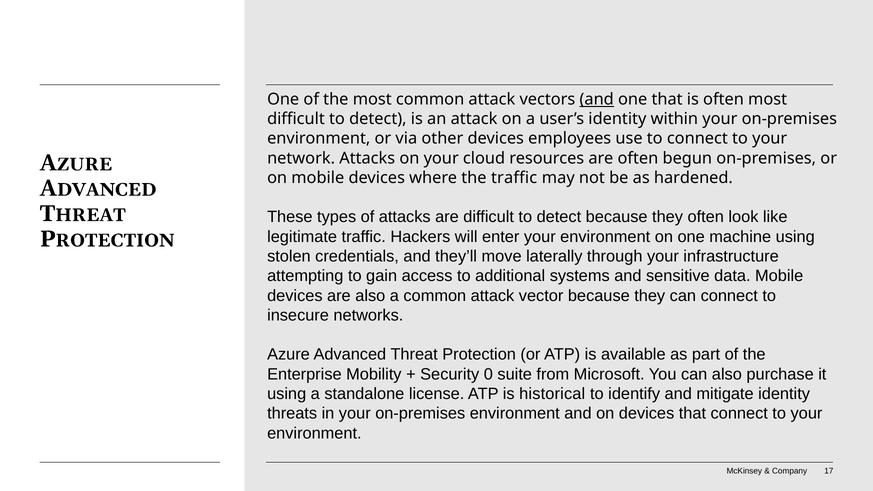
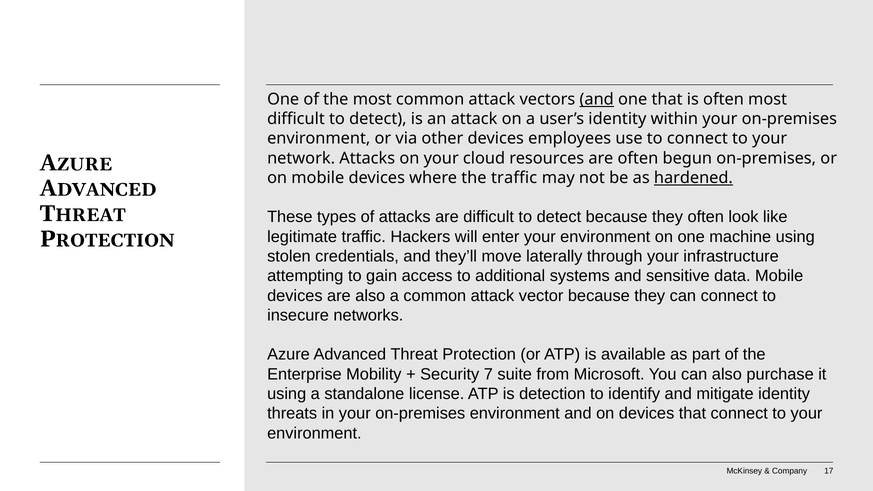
hardened underline: none -> present
0: 0 -> 7
historical: historical -> detection
